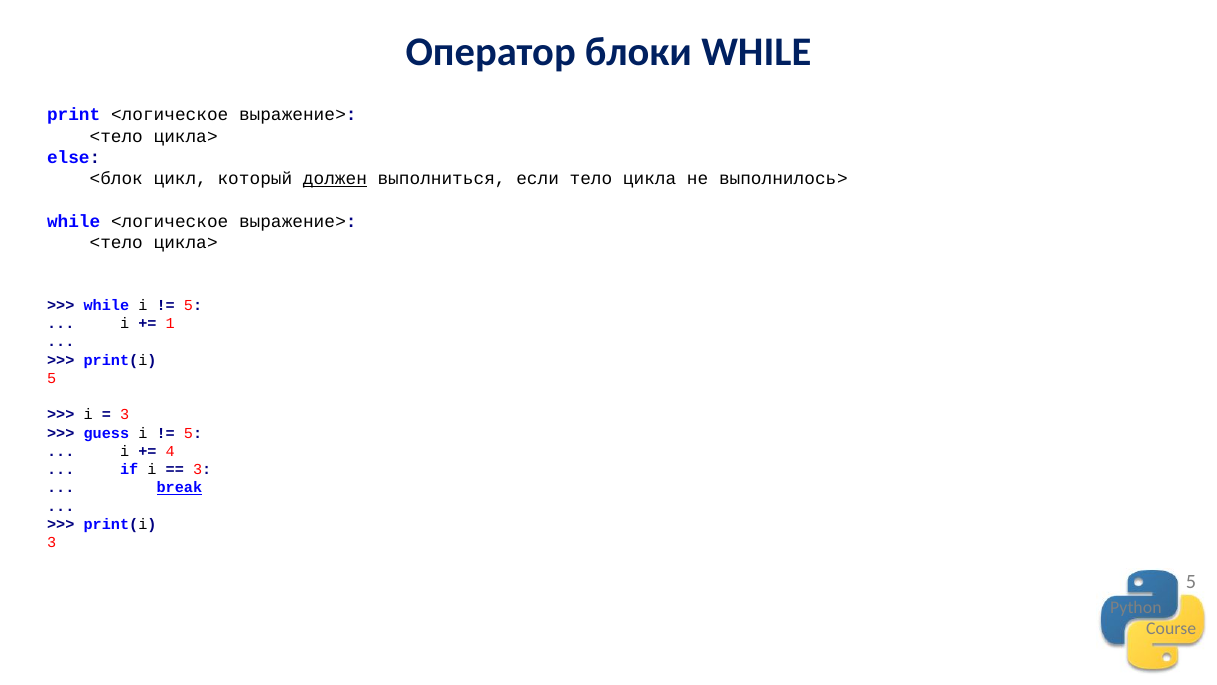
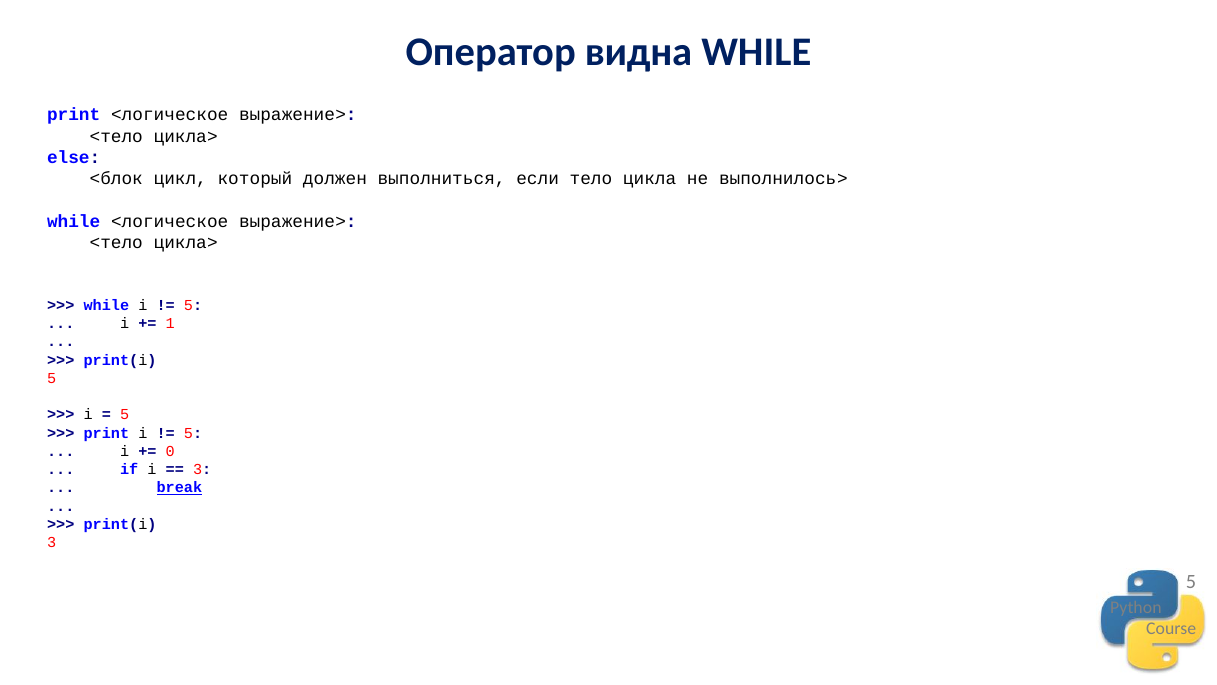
блоки: блоки -> видна
должен underline: present -> none
3 at (125, 415): 3 -> 5
guess at (106, 433): guess -> print
4: 4 -> 0
